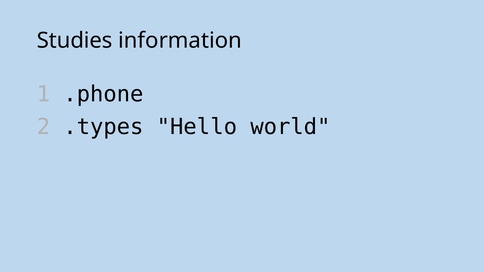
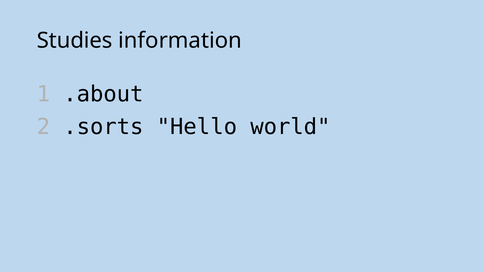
.phone: .phone -> .about
.types: .types -> .sorts
